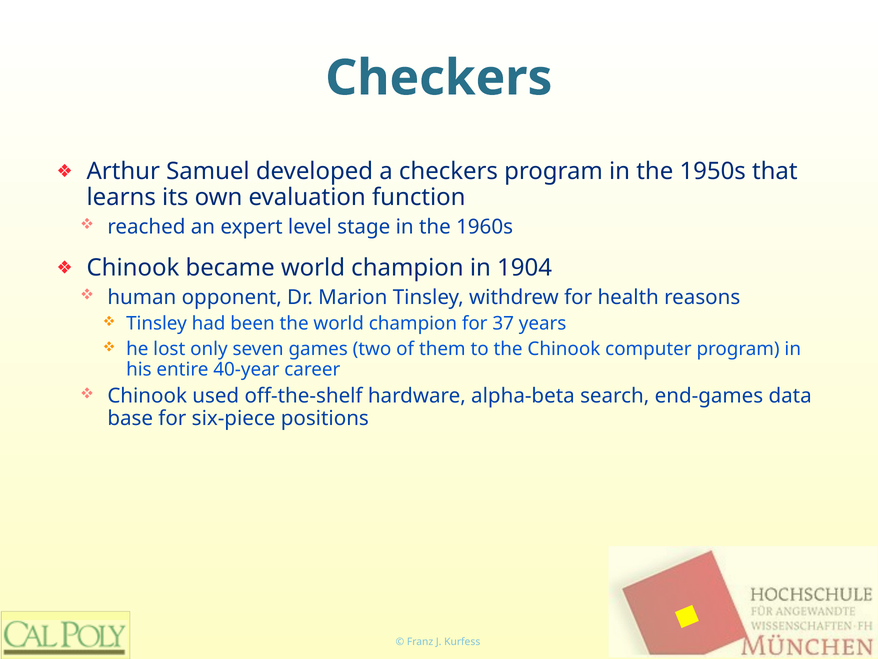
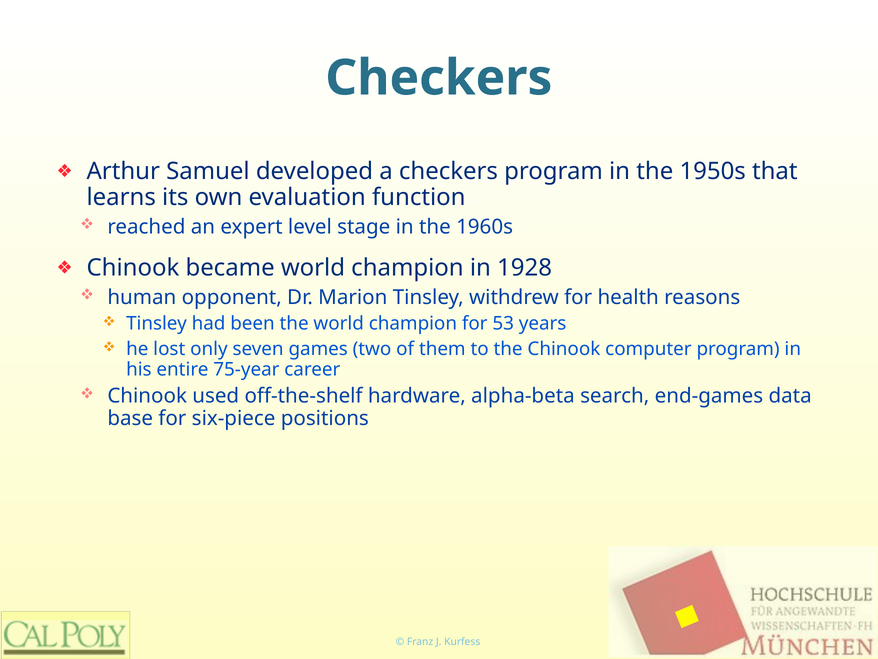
1904: 1904 -> 1928
37: 37 -> 53
40-year: 40-year -> 75-year
